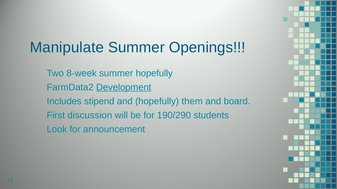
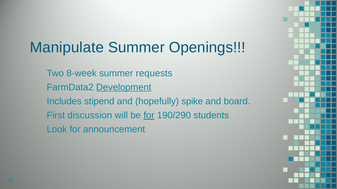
summer hopefully: hopefully -> requests
them: them -> spike
for at (149, 116) underline: none -> present
